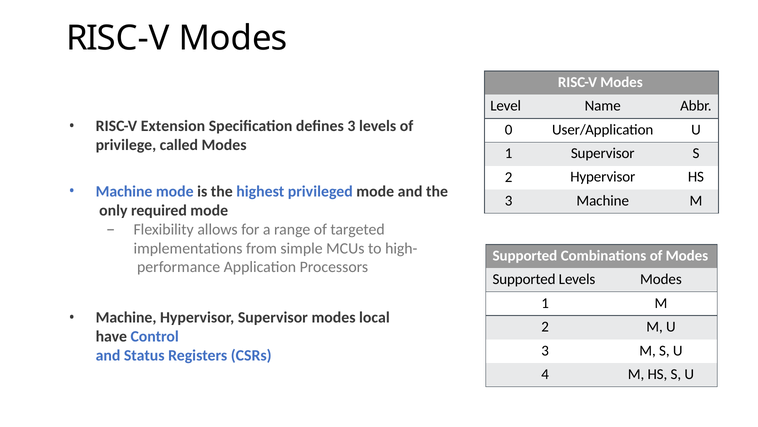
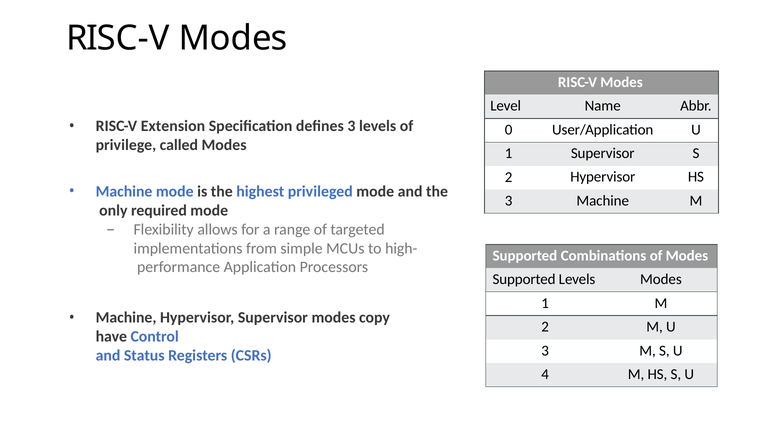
local: local -> copy
